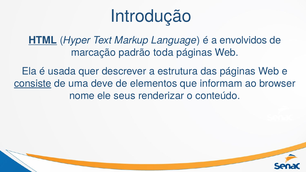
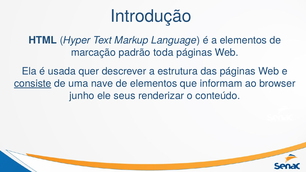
HTML underline: present -> none
a envolvidos: envolvidos -> elementos
deve: deve -> nave
nome: nome -> junho
